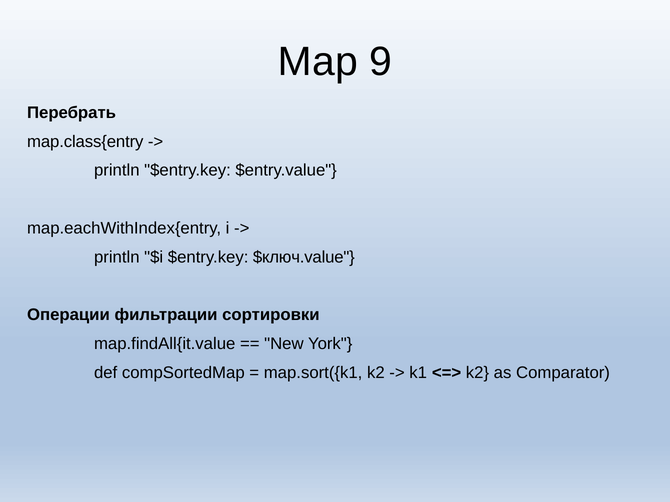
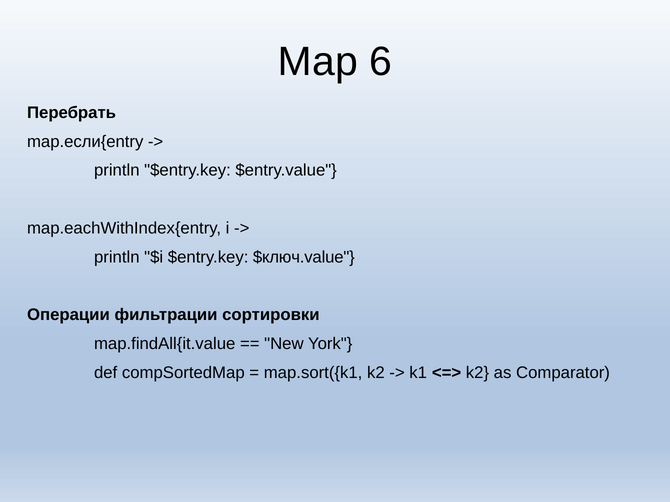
9: 9 -> 6
map.class{entry: map.class{entry -> map.если{entry
